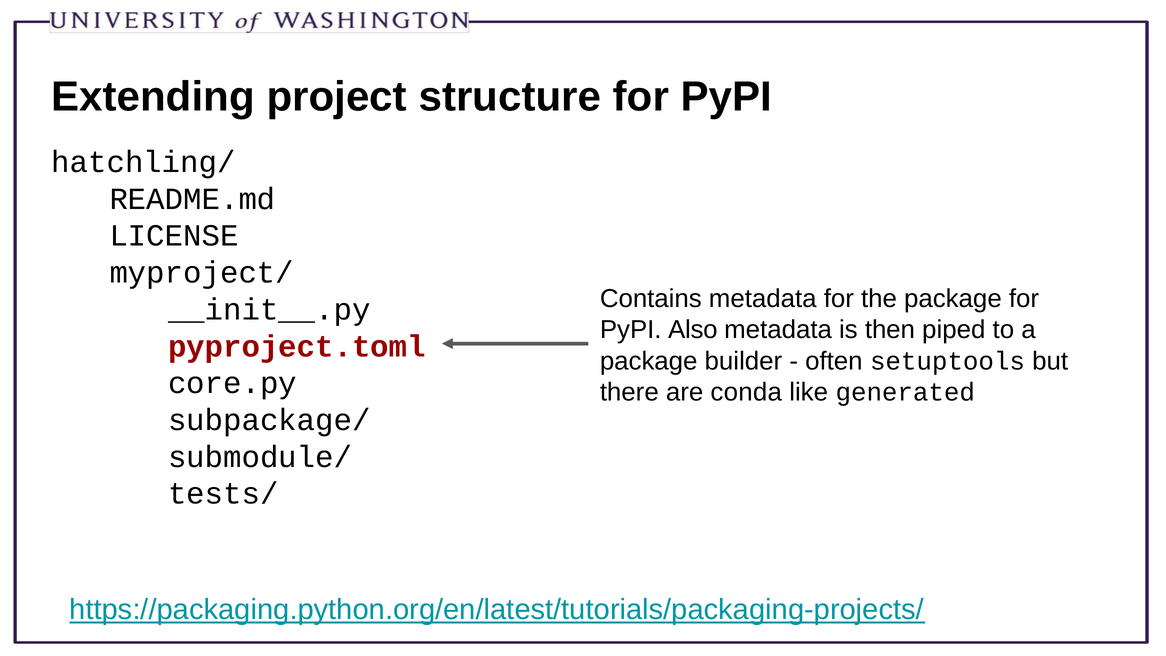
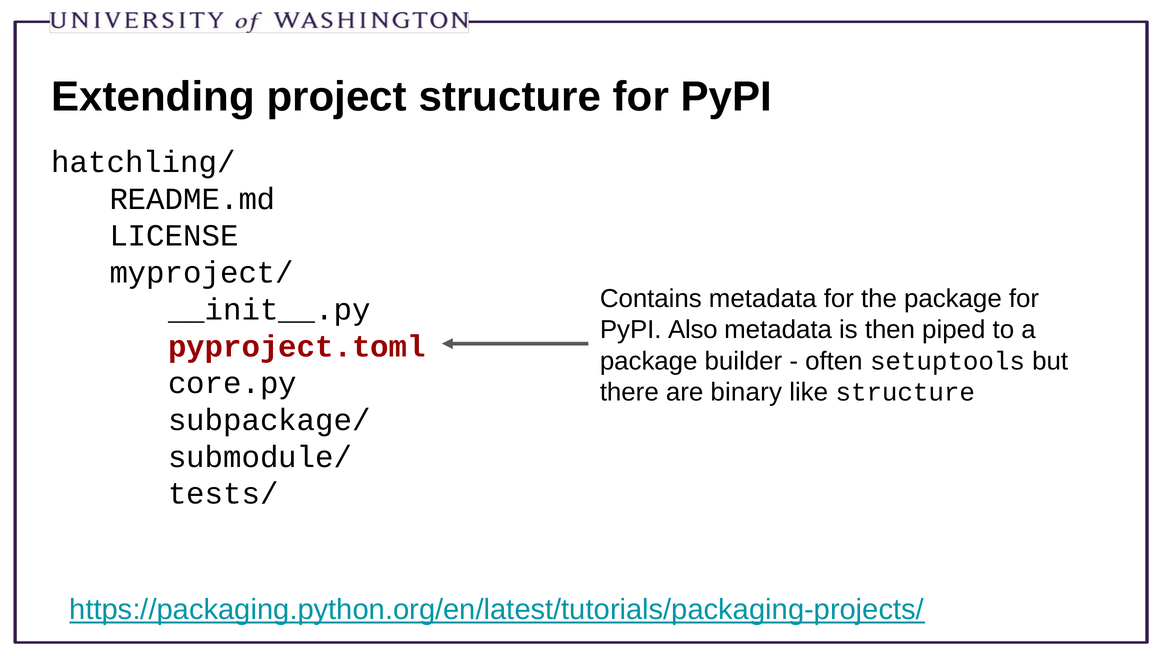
conda: conda -> binary
like generated: generated -> structure
